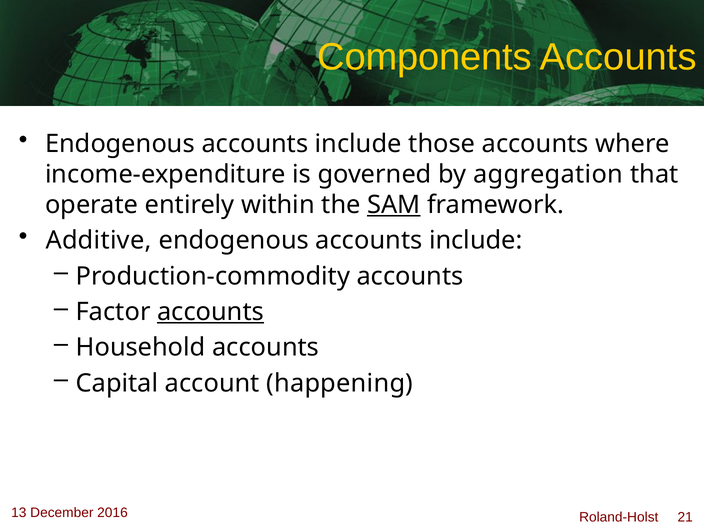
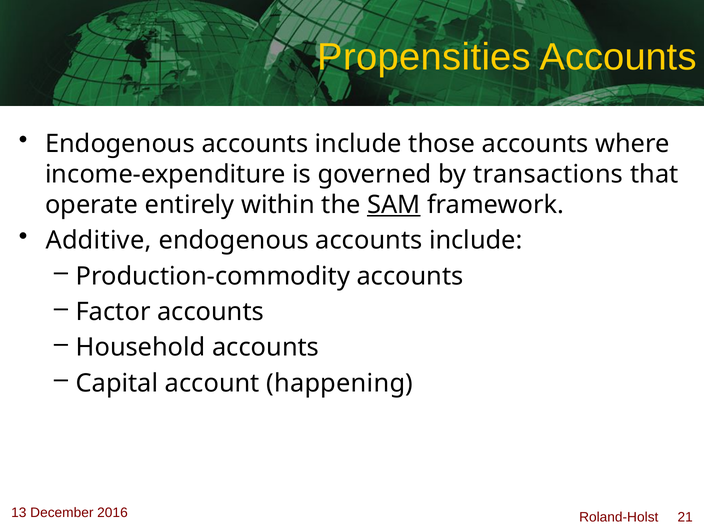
Components: Components -> Propensities
aggregation: aggregation -> transactions
accounts at (211, 312) underline: present -> none
